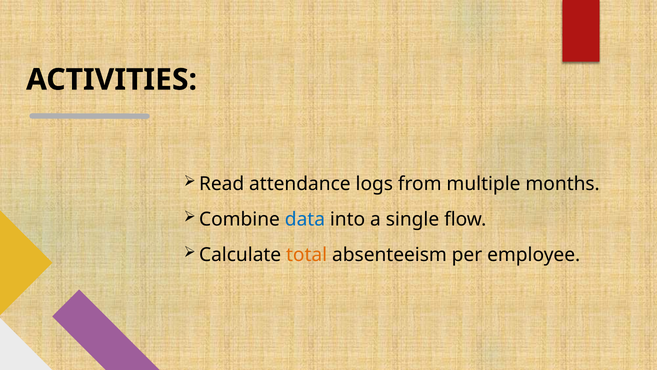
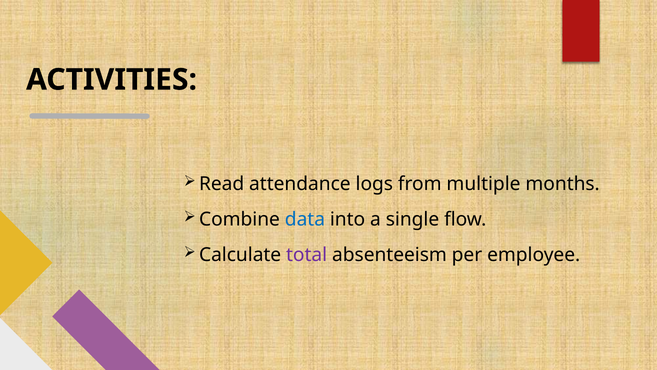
total colour: orange -> purple
